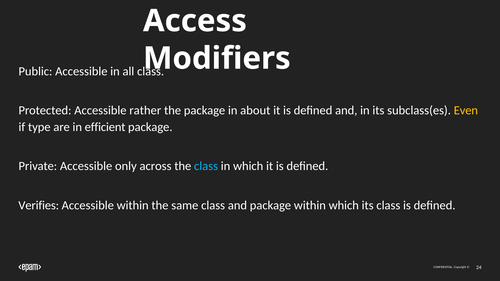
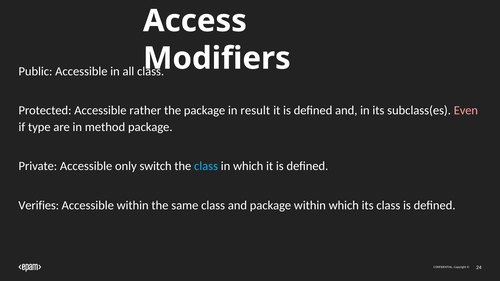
about: about -> result
Even colour: yellow -> pink
efficient: efficient -> method
across: across -> switch
